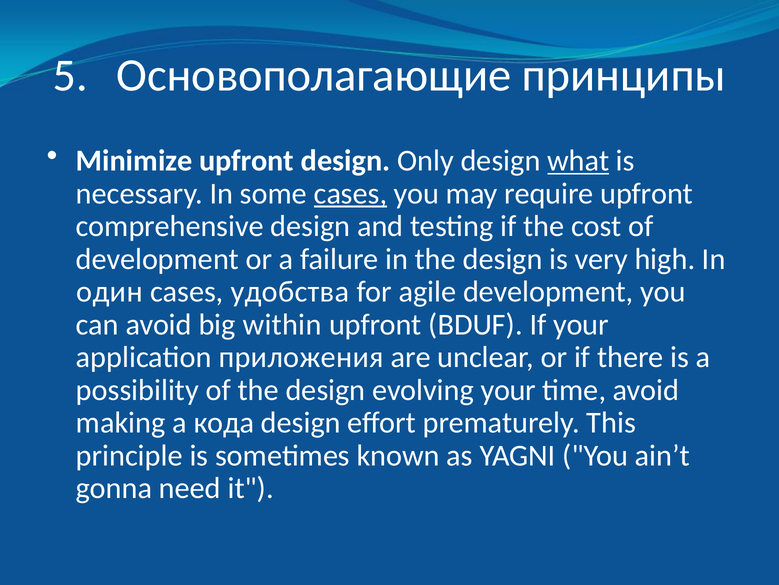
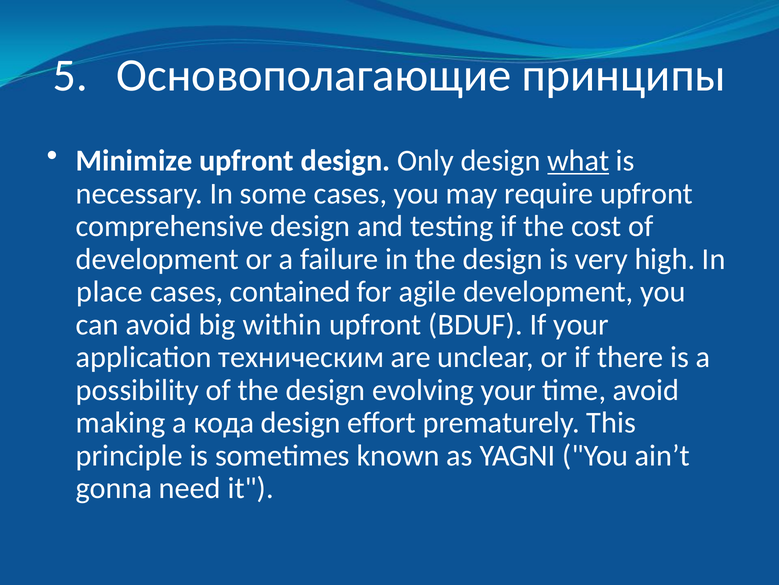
cases at (350, 193) underline: present -> none
один: один -> place
удобства: удобства -> contained
приложения: приложения -> техническим
